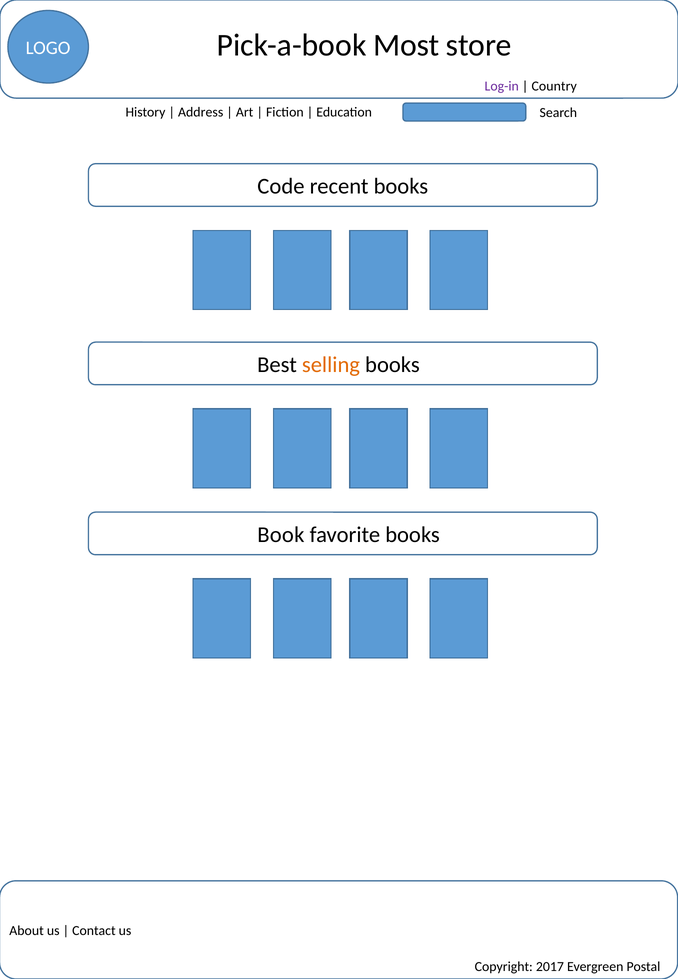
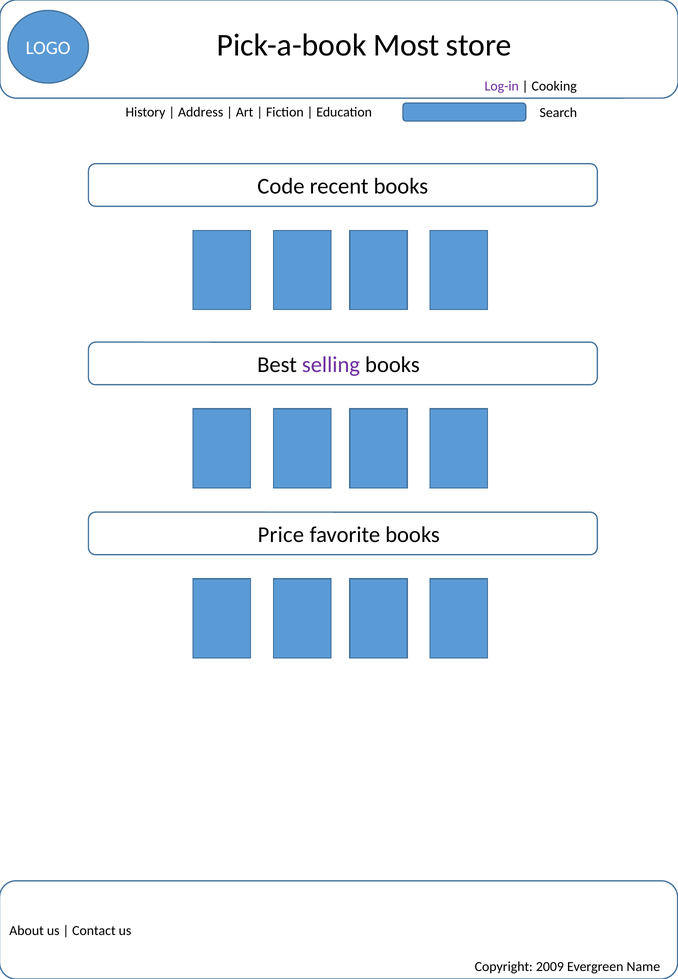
Country: Country -> Cooking
selling colour: orange -> purple
Book: Book -> Price
2017: 2017 -> 2009
Postal: Postal -> Name
